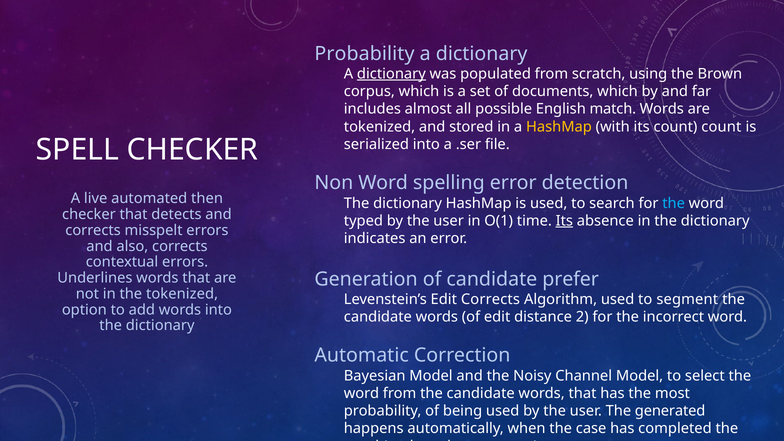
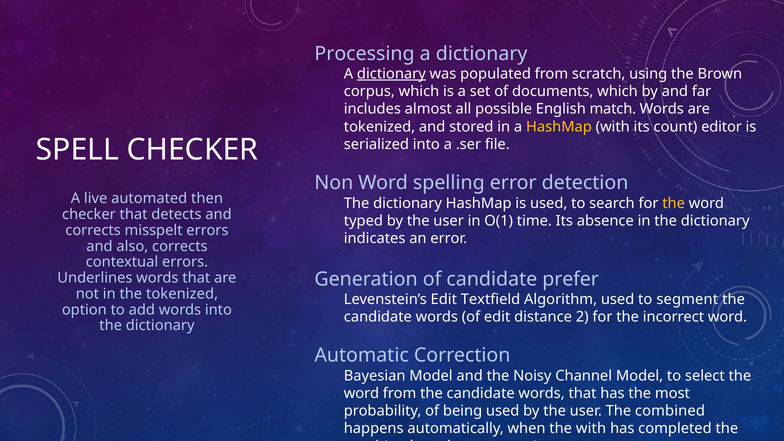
Probability at (364, 54): Probability -> Processing
count count: count -> editor
the at (674, 203) colour: light blue -> yellow
Its at (564, 221) underline: present -> none
Edit Corrects: Corrects -> Textfield
generated: generated -> combined
the case: case -> with
